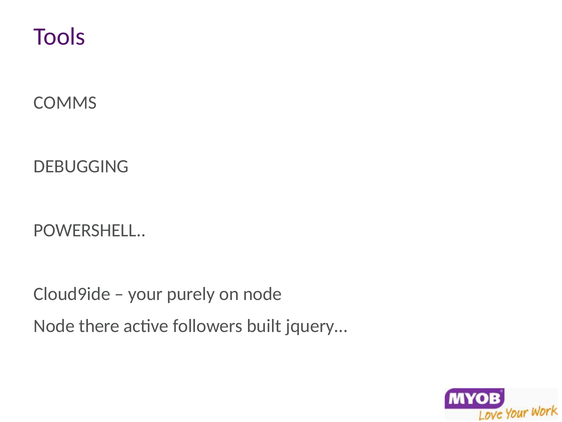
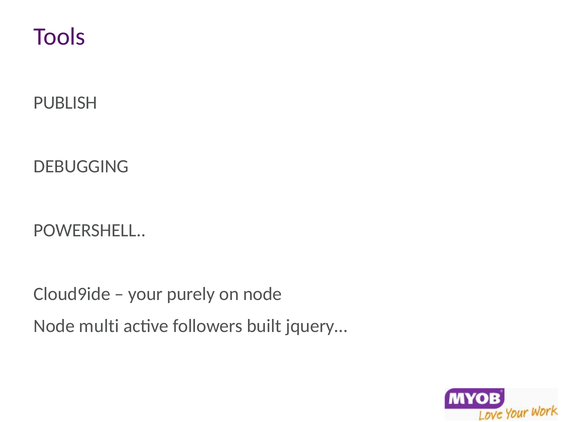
COMMS: COMMS -> PUBLISH
there: there -> multi
